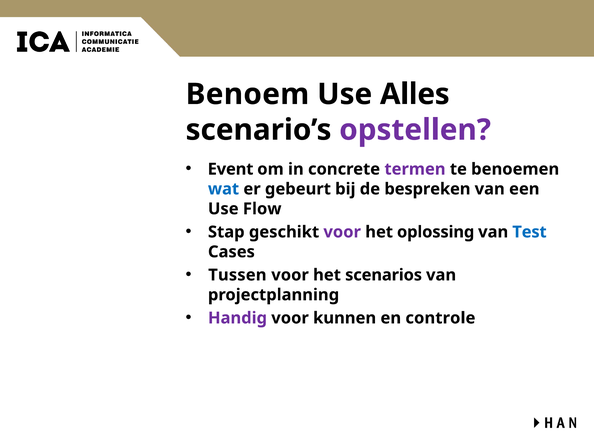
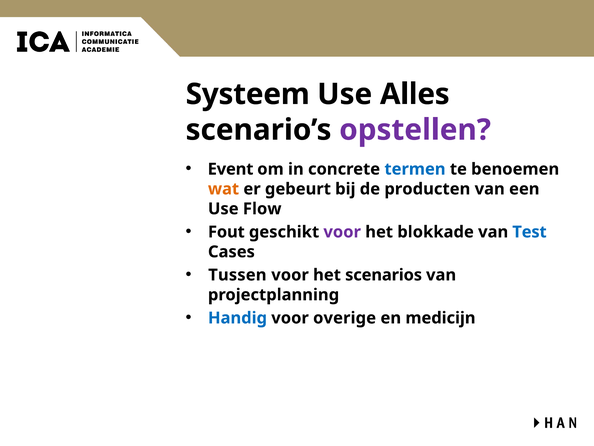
Benoem: Benoem -> Systeem
termen colour: purple -> blue
wat colour: blue -> orange
bespreken: bespreken -> producten
Stap: Stap -> Fout
oplossing: oplossing -> blokkade
Handig colour: purple -> blue
kunnen: kunnen -> overige
controle: controle -> medicijn
